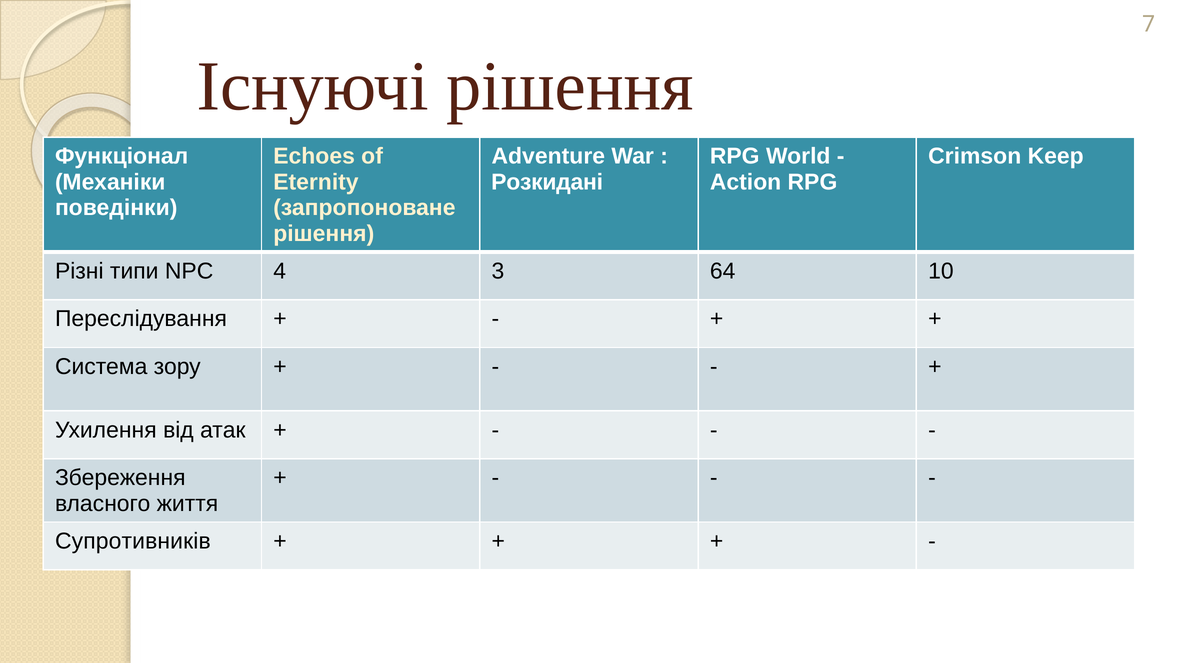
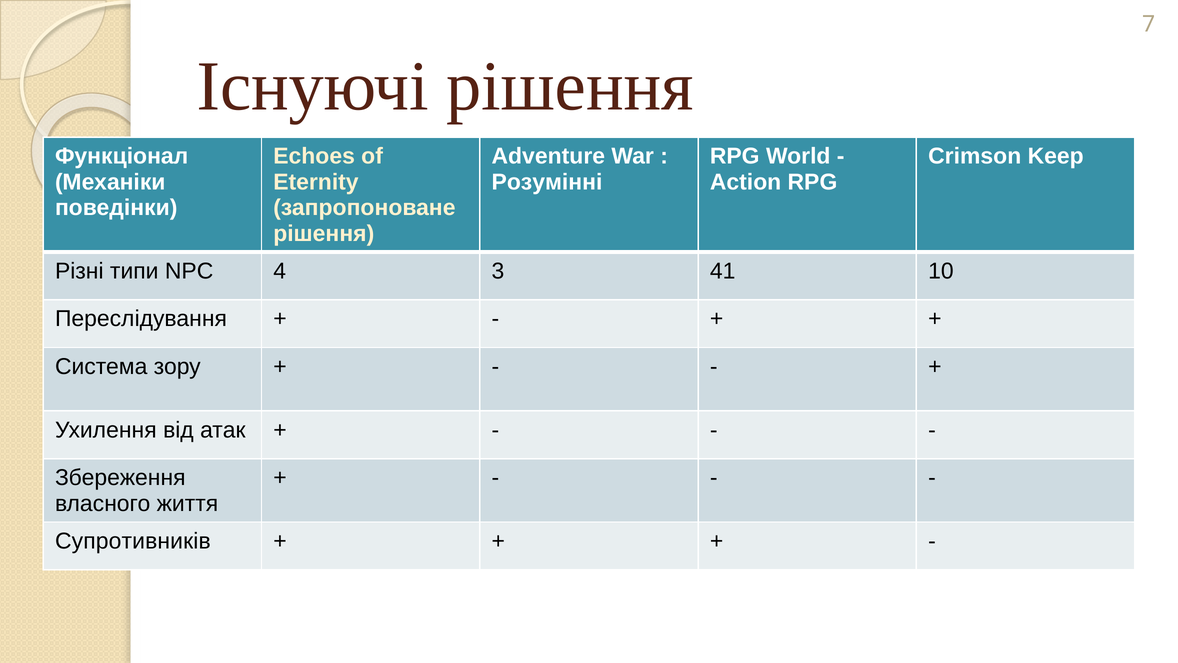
Розкидані: Розкидані -> Розумінні
64: 64 -> 41
